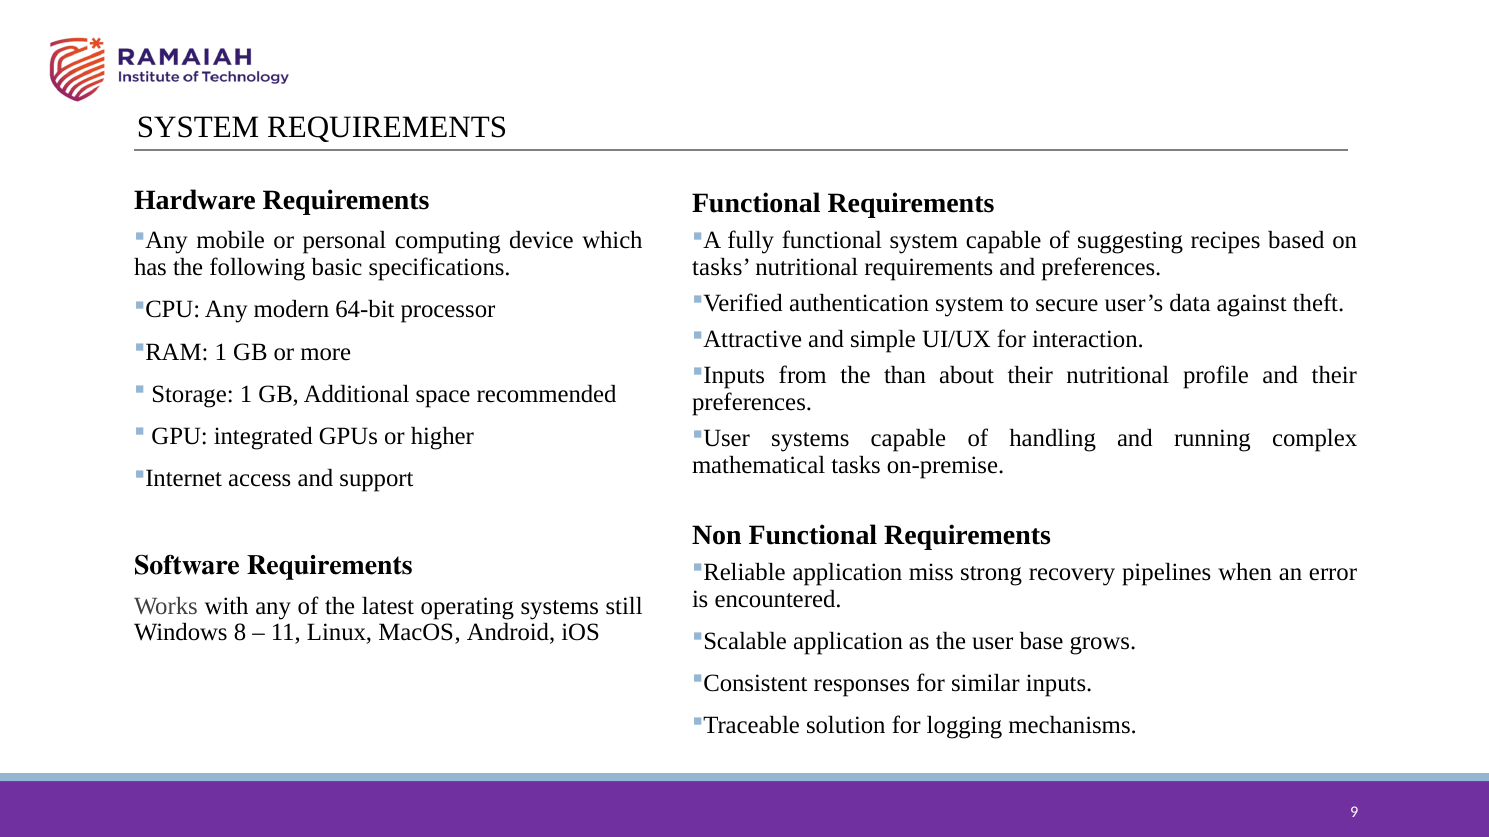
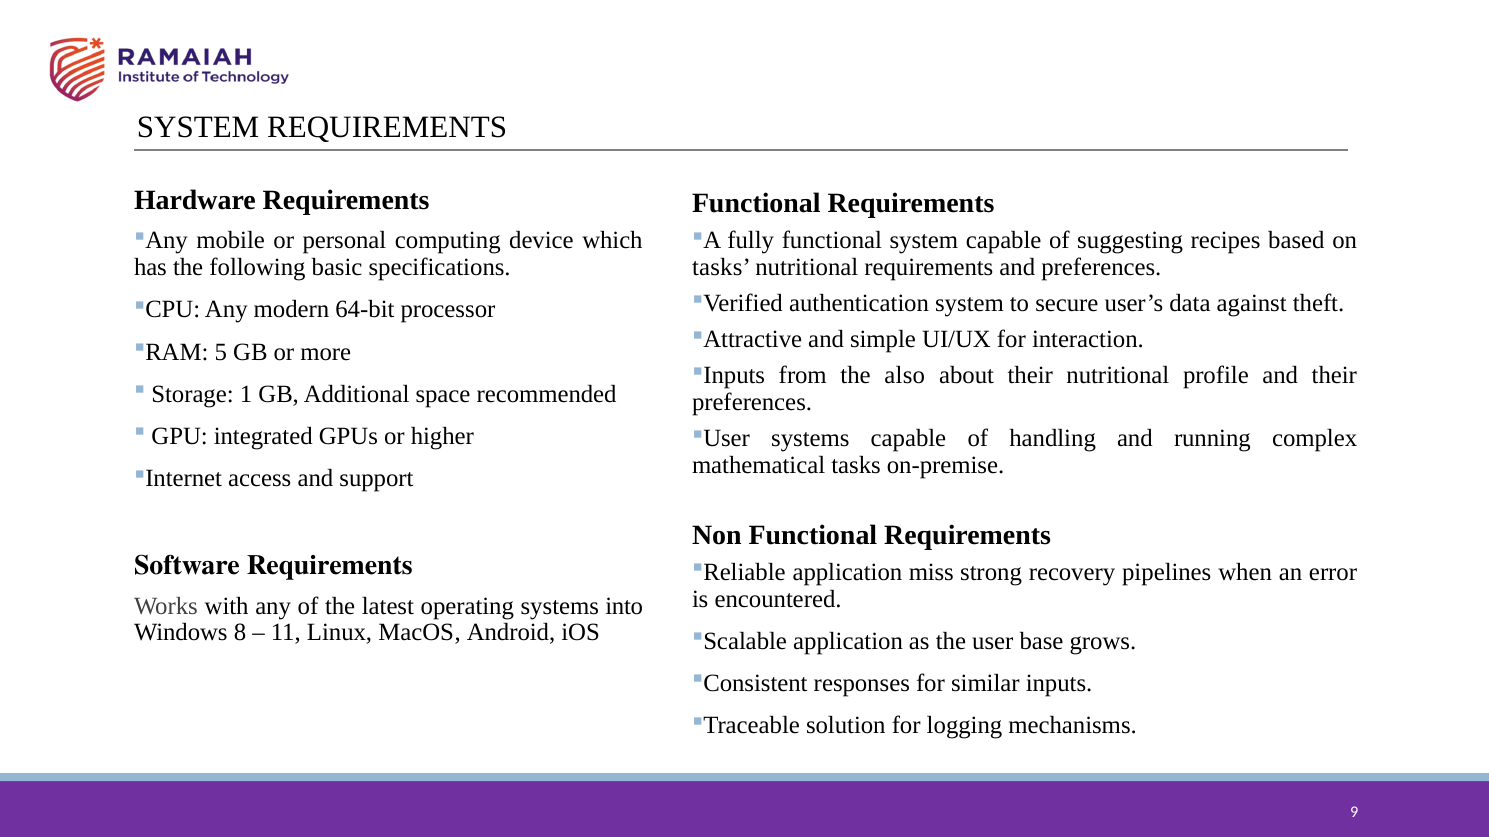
1 at (221, 352): 1 -> 5
than: than -> also
still: still -> into
